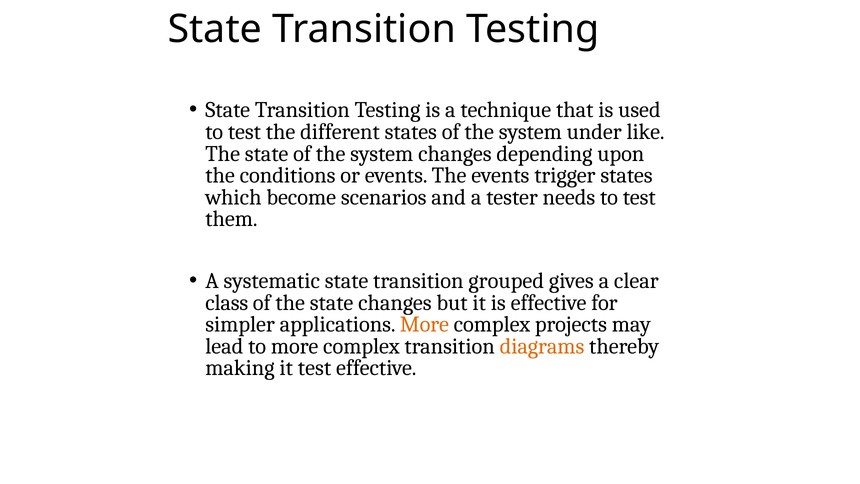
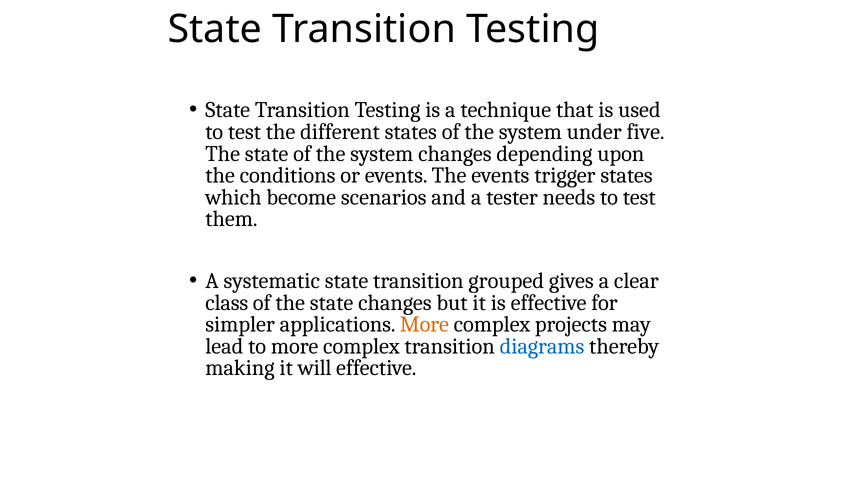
like: like -> five
diagrams colour: orange -> blue
it test: test -> will
